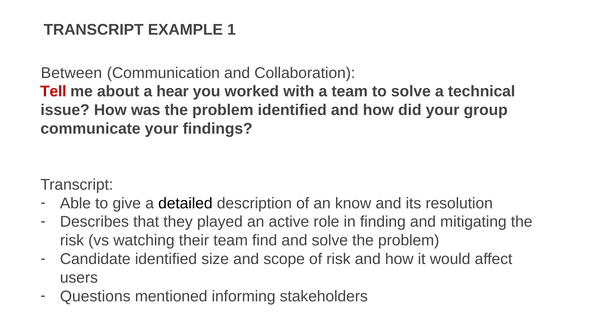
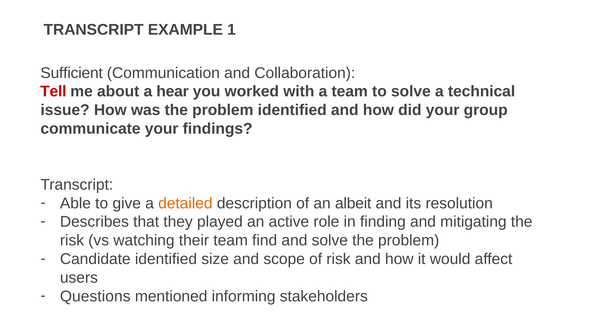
Between: Between -> Sufficient
detailed colour: black -> orange
know: know -> albeit
